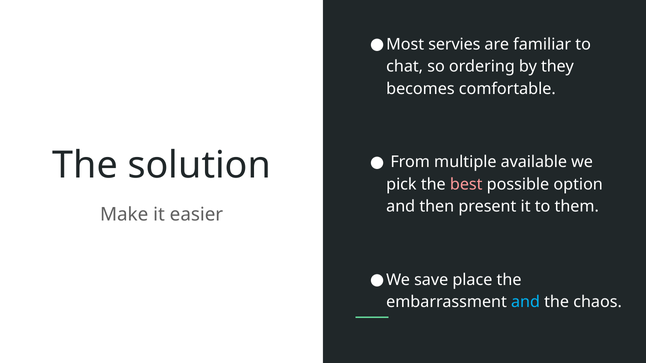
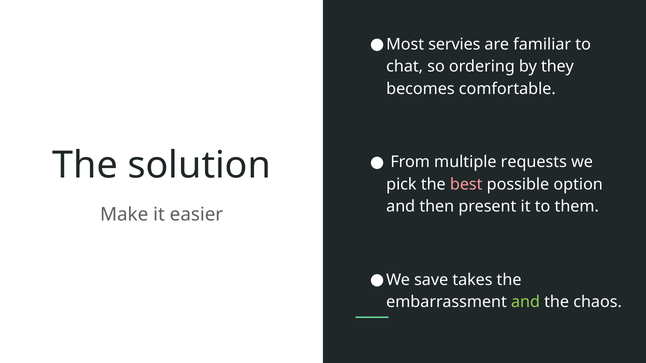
available: available -> requests
place: place -> takes
and at (526, 302) colour: light blue -> light green
